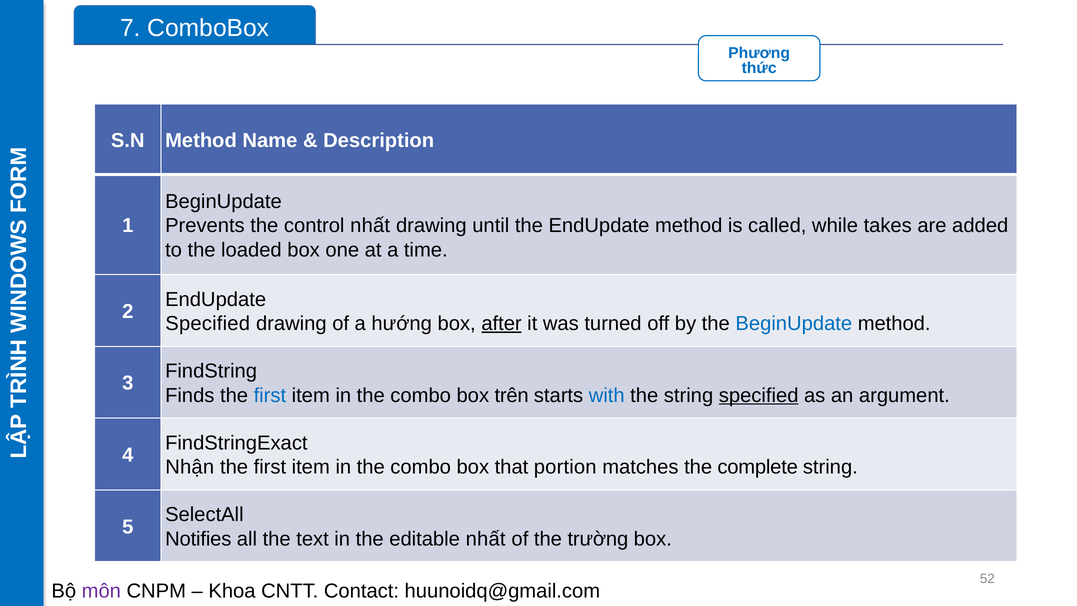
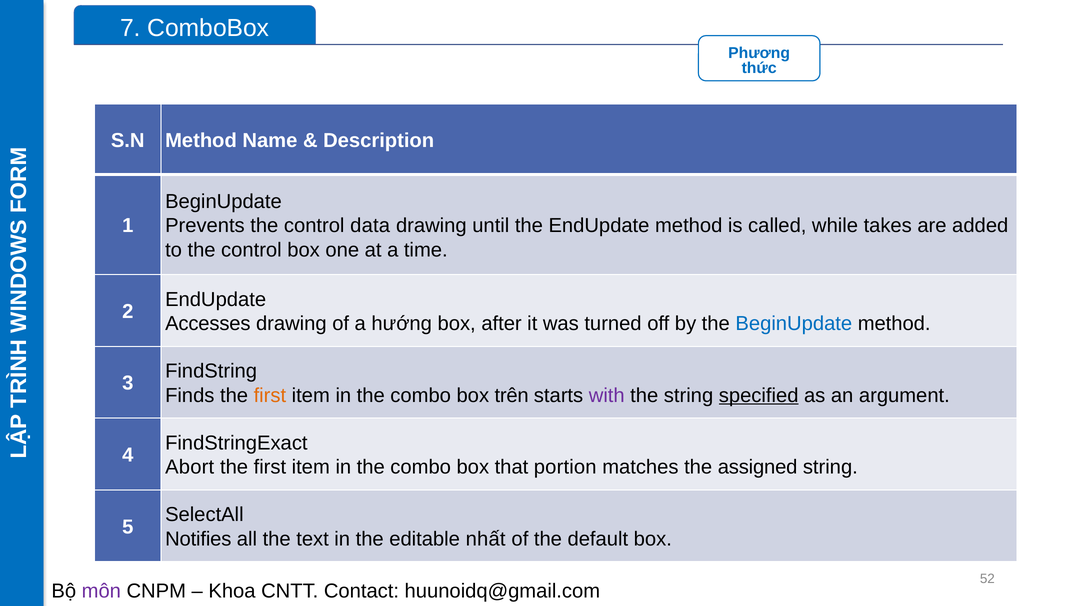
control nhất: nhất -> data
to the loaded: loaded -> control
Specified at (208, 324): Specified -> Accesses
after underline: present -> none
first at (270, 395) colour: blue -> orange
with colour: blue -> purple
Nhận: Nhận -> Abort
complete: complete -> assigned
trường: trường -> default
